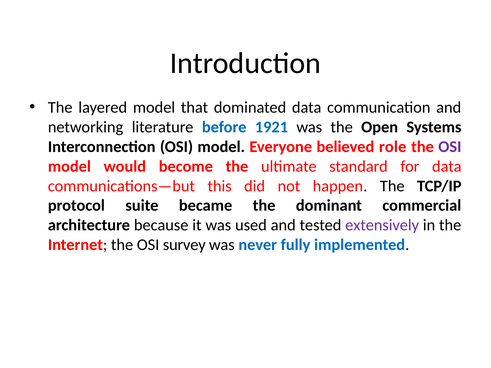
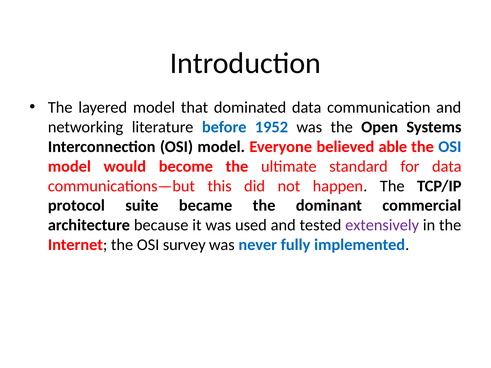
1921: 1921 -> 1952
role: role -> able
OSI at (450, 147) colour: purple -> blue
